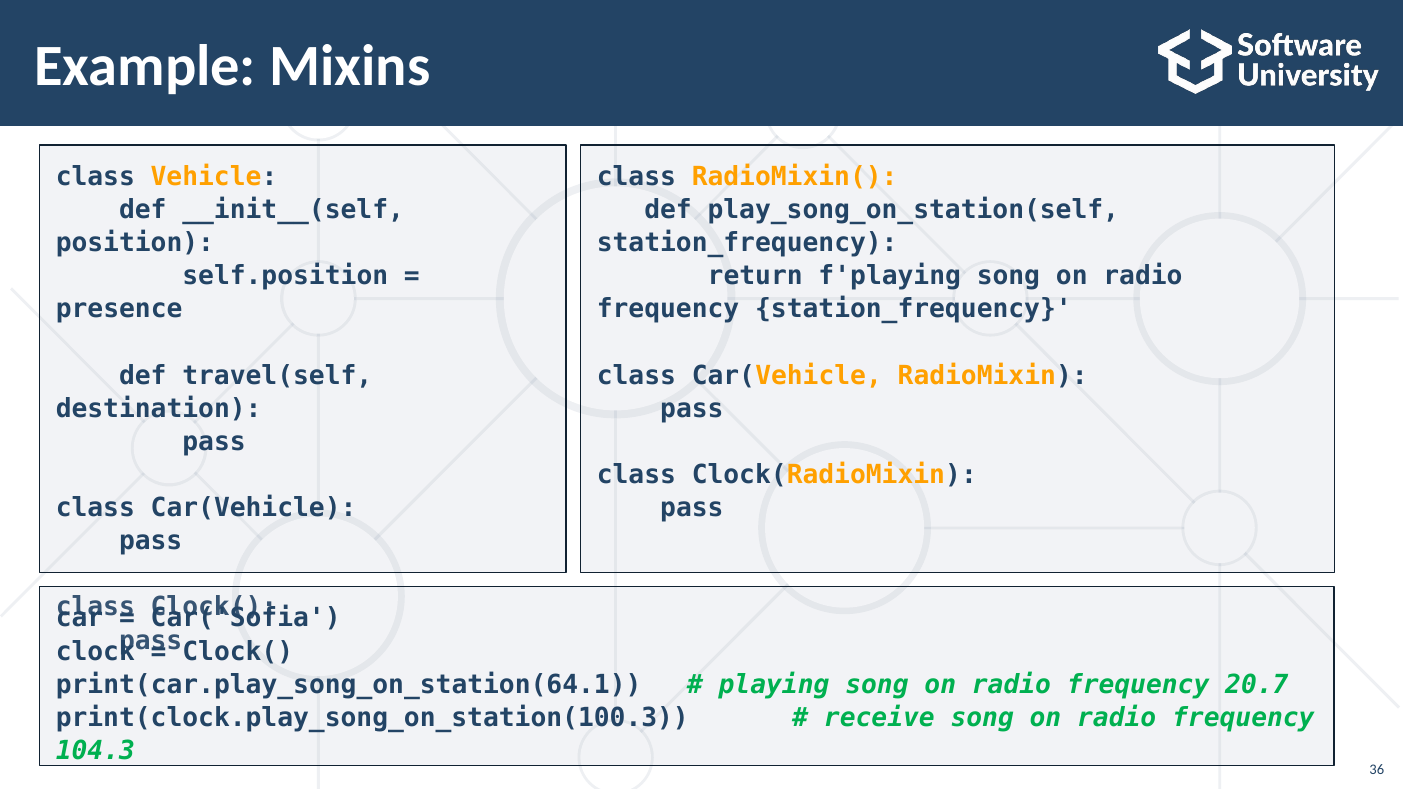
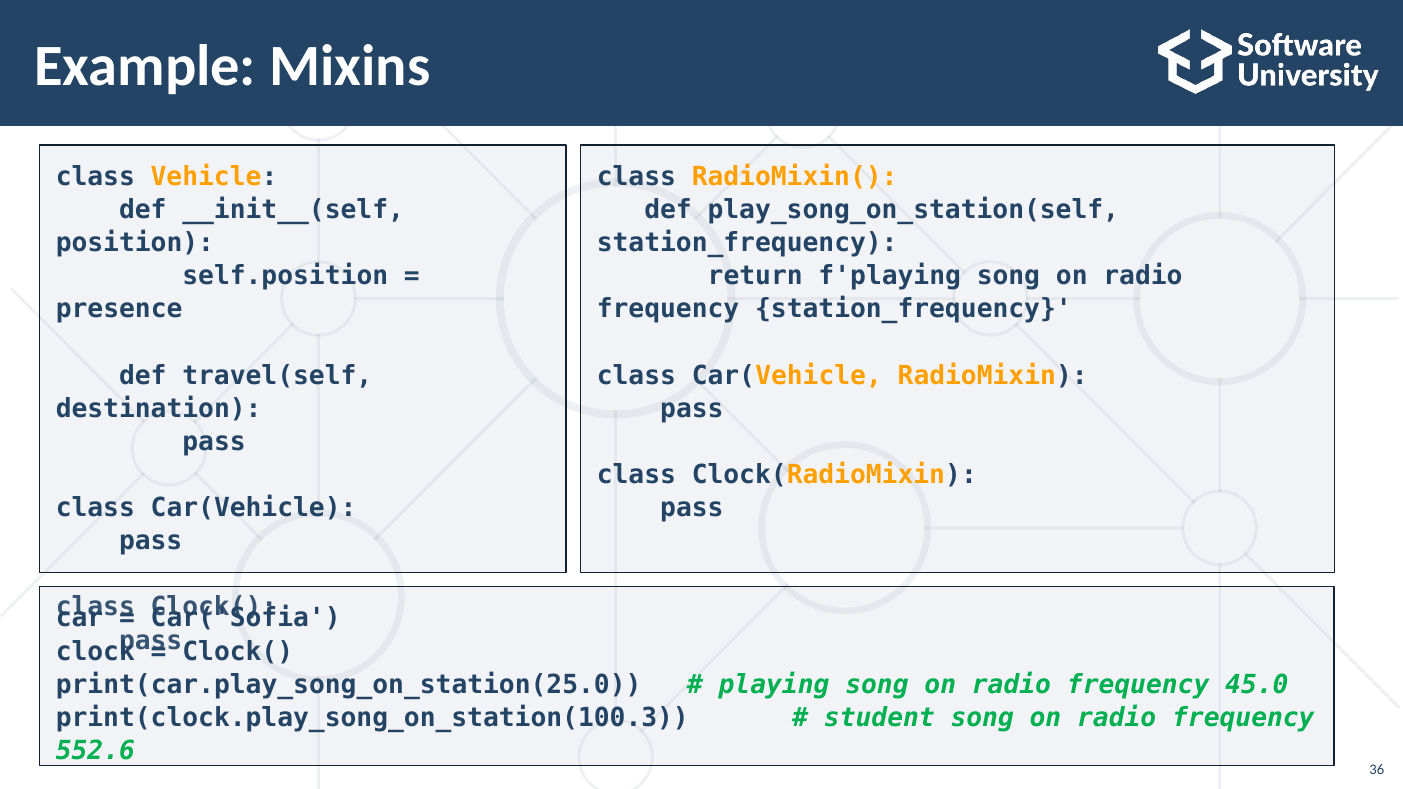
print(car.play_song_on_station(64.1: print(car.play_song_on_station(64.1 -> print(car.play_song_on_station(25.0
20.7: 20.7 -> 45.0
receive: receive -> student
104.3: 104.3 -> 552.6
